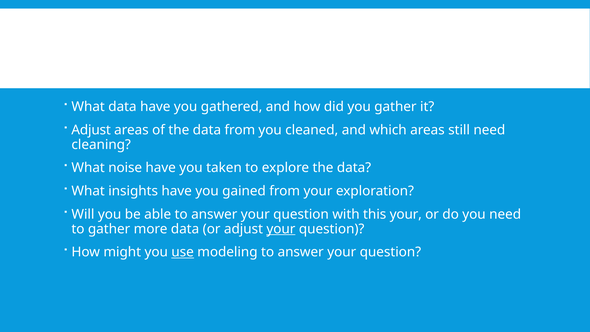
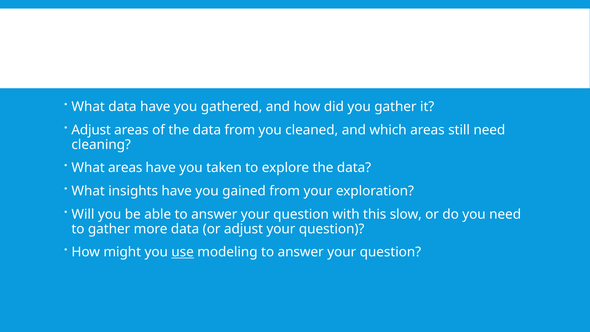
What noise: noise -> areas
this your: your -> slow
your at (281, 229) underline: present -> none
